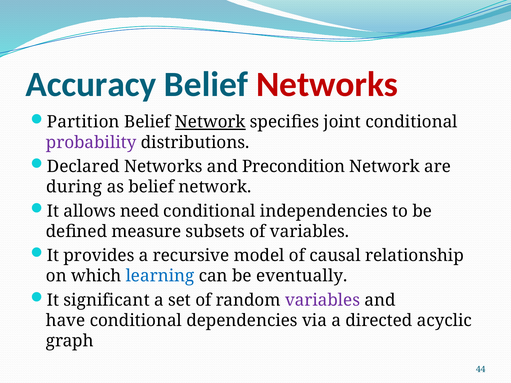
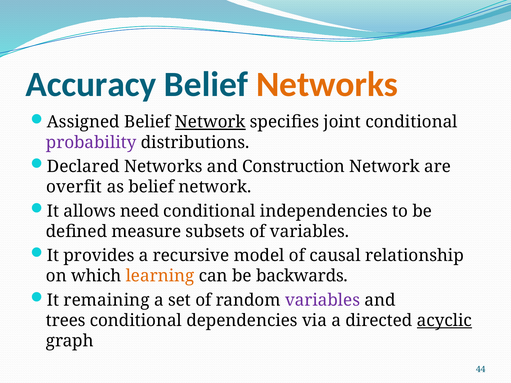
Networks at (327, 84) colour: red -> orange
Partition: Partition -> Assigned
Precondition: Precondition -> Construction
during: during -> overfit
learning colour: blue -> orange
eventually: eventually -> backwards
significant: significant -> remaining
have: have -> trees
acyclic underline: none -> present
